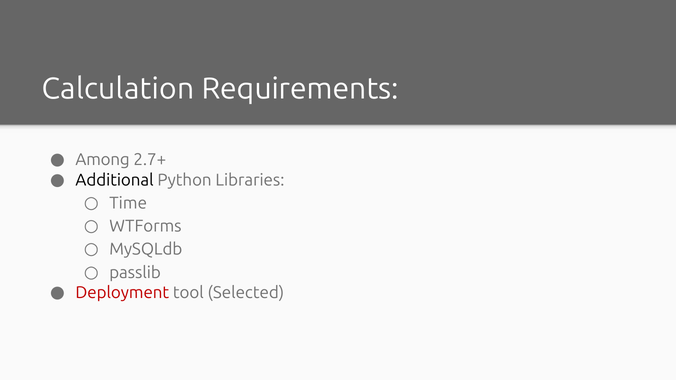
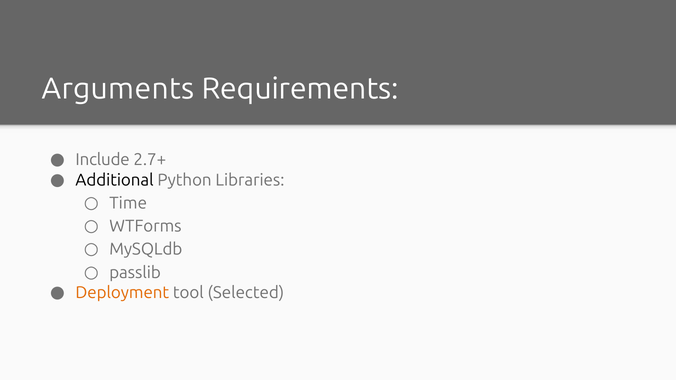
Calculation: Calculation -> Arguments
Among: Among -> Include
Deployment colour: red -> orange
